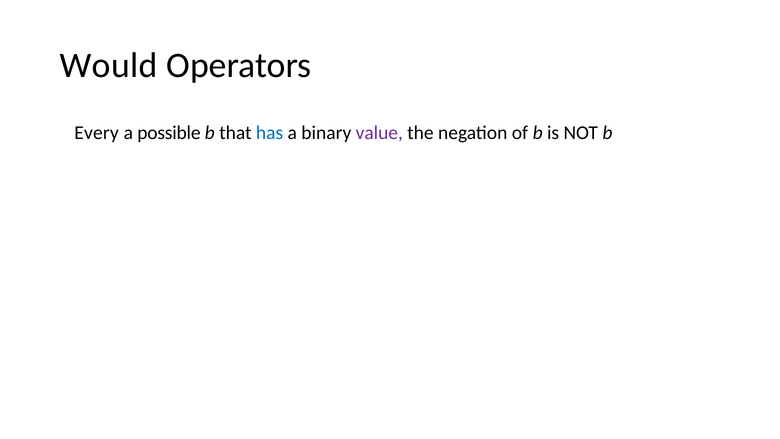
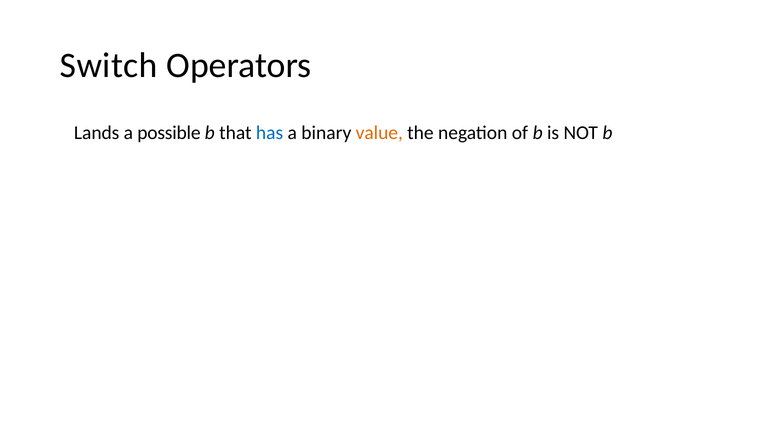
Would: Would -> Switch
Every: Every -> Lands
value colour: purple -> orange
